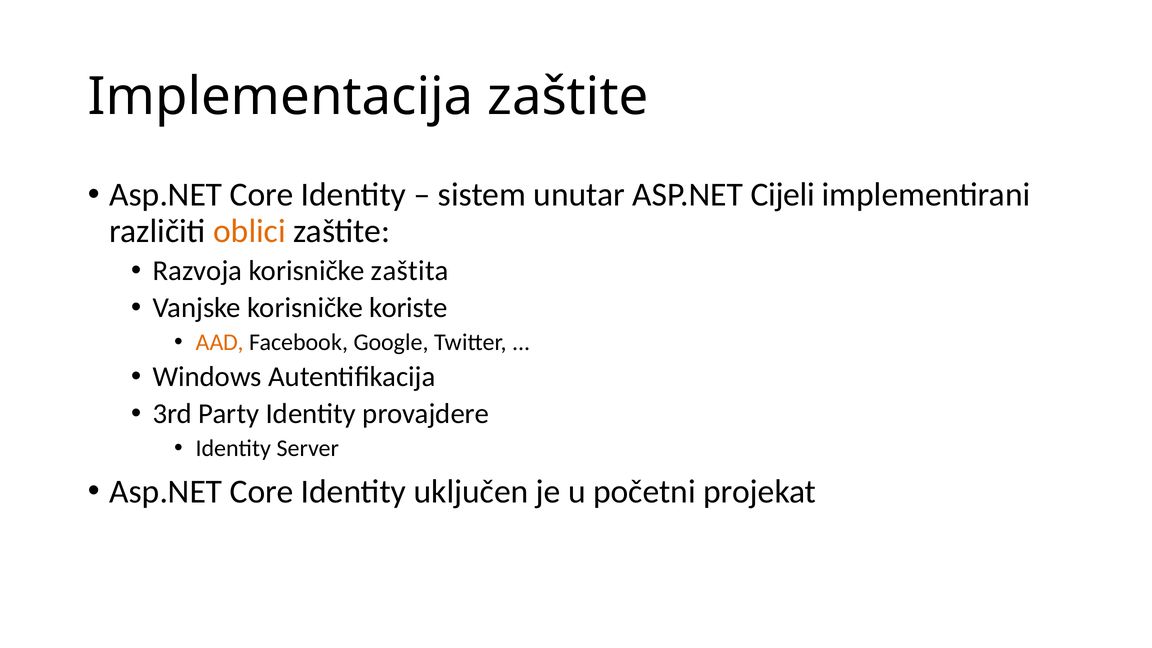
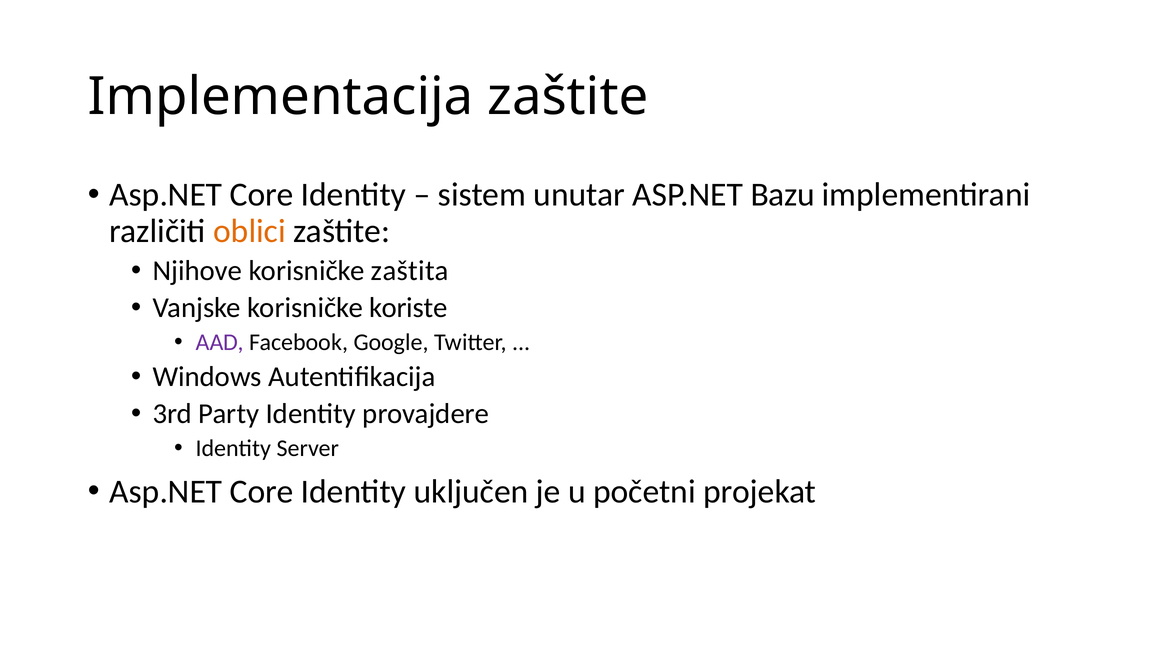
Cijeli: Cijeli -> Bazu
Razvoja: Razvoja -> Njihove
AAD colour: orange -> purple
